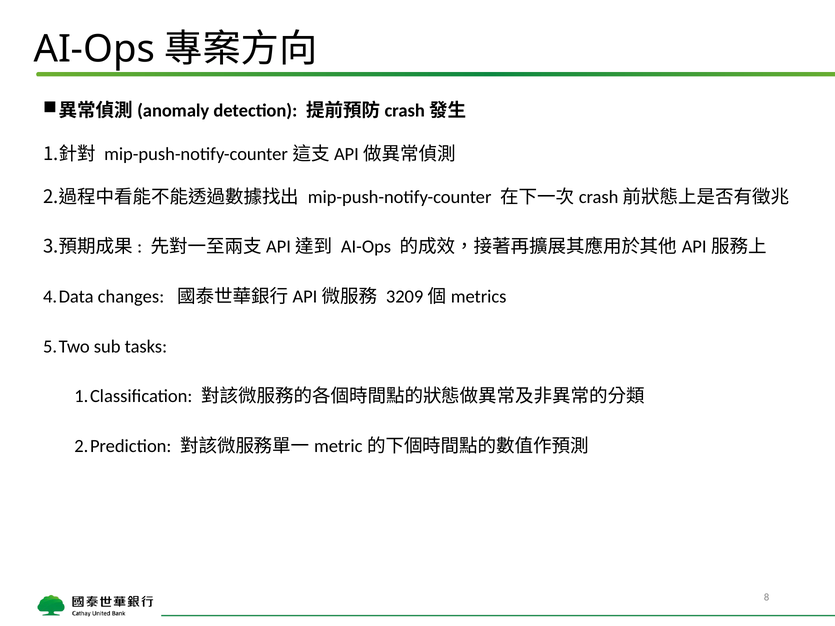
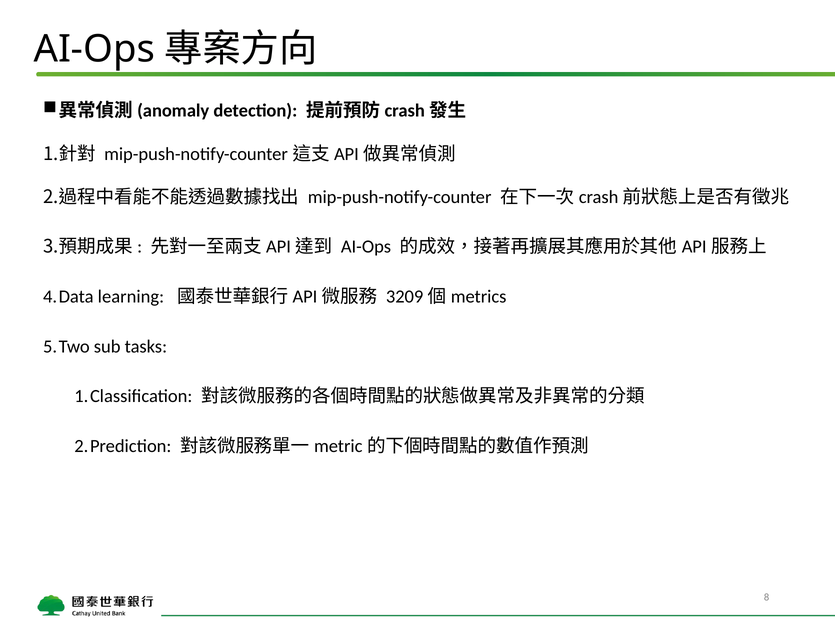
changes: changes -> learning
